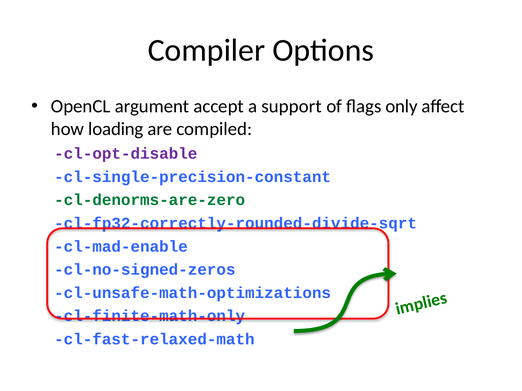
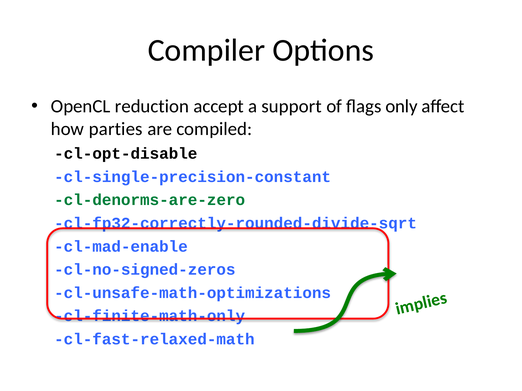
argument: argument -> reduction
loading: loading -> parties
cl-opt-disable colour: purple -> black
